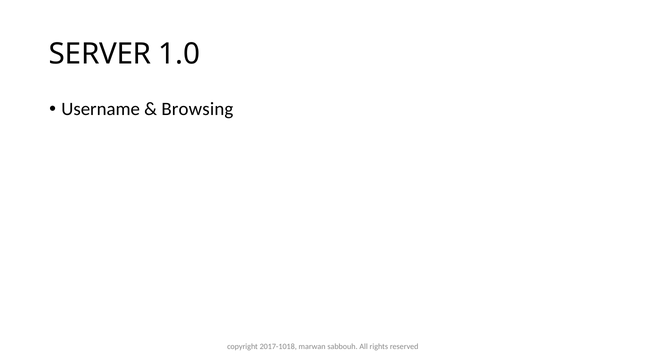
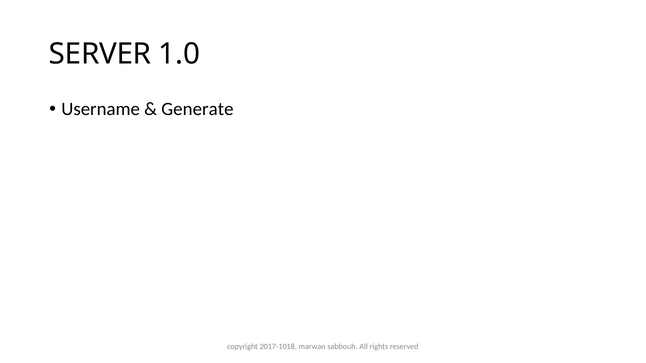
Browsing: Browsing -> Generate
